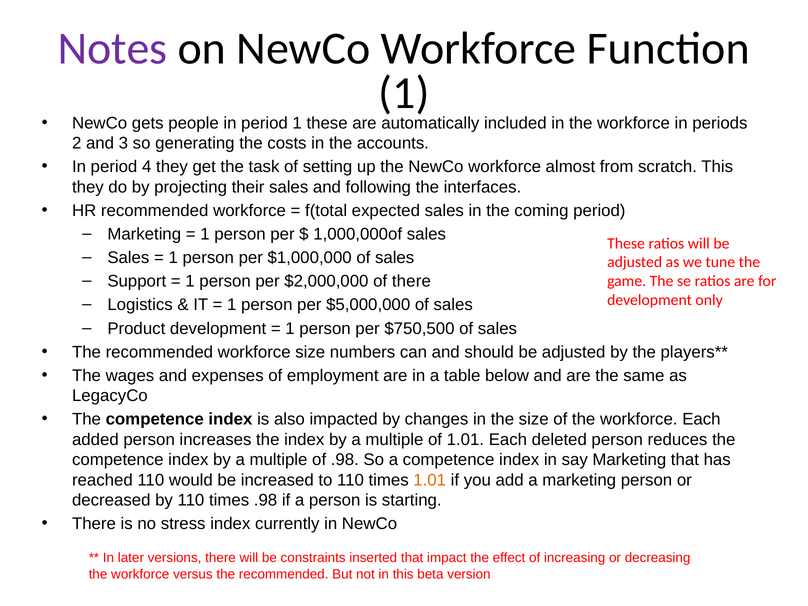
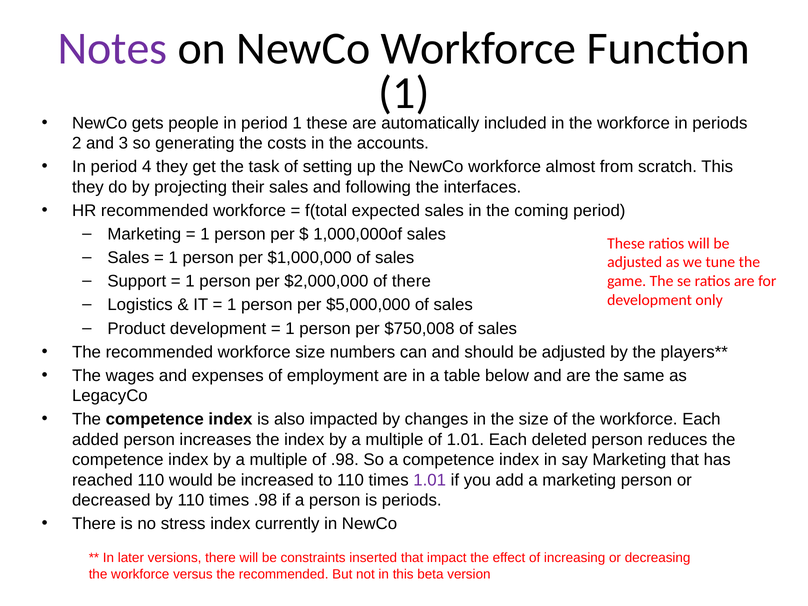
$750,500: $750,500 -> $750,008
1.01 at (430, 480) colour: orange -> purple
is starting: starting -> periods
